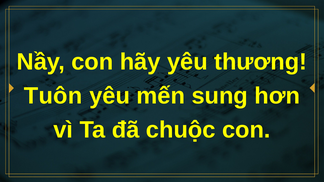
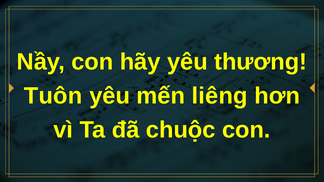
sung: sung -> liêng
